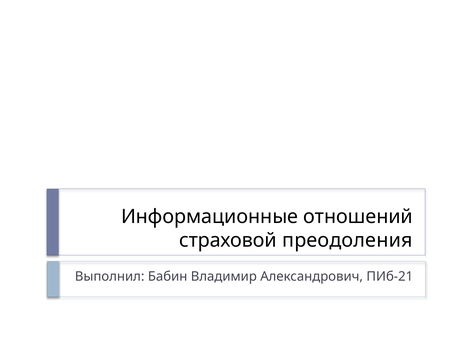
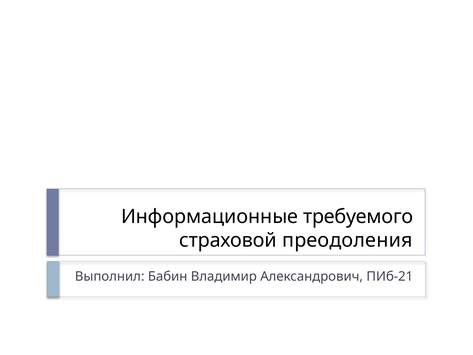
отношений: отношений -> требуемого
